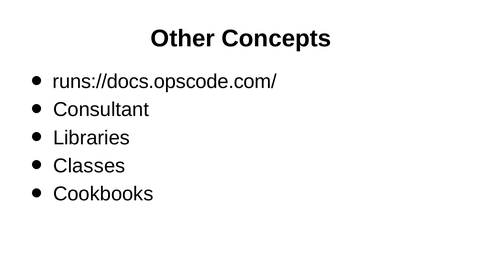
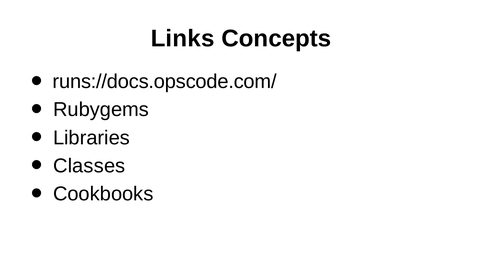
Other: Other -> Links
Consultant: Consultant -> Rubygems
